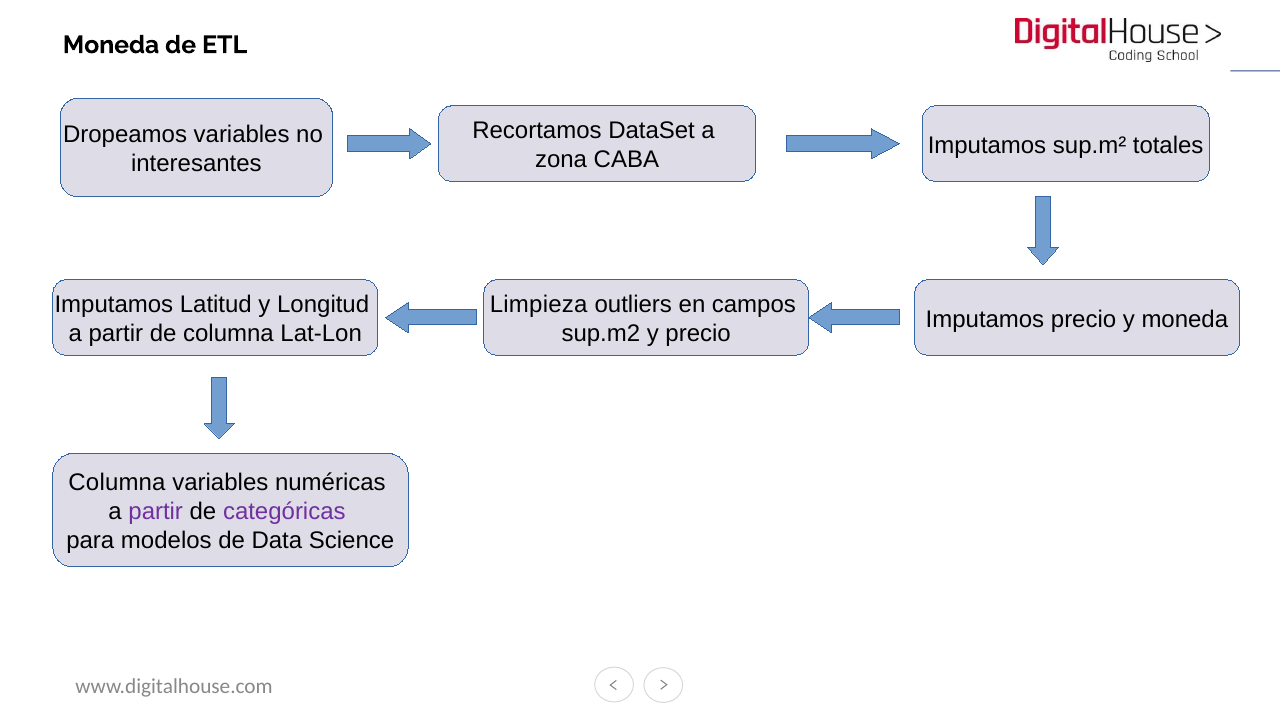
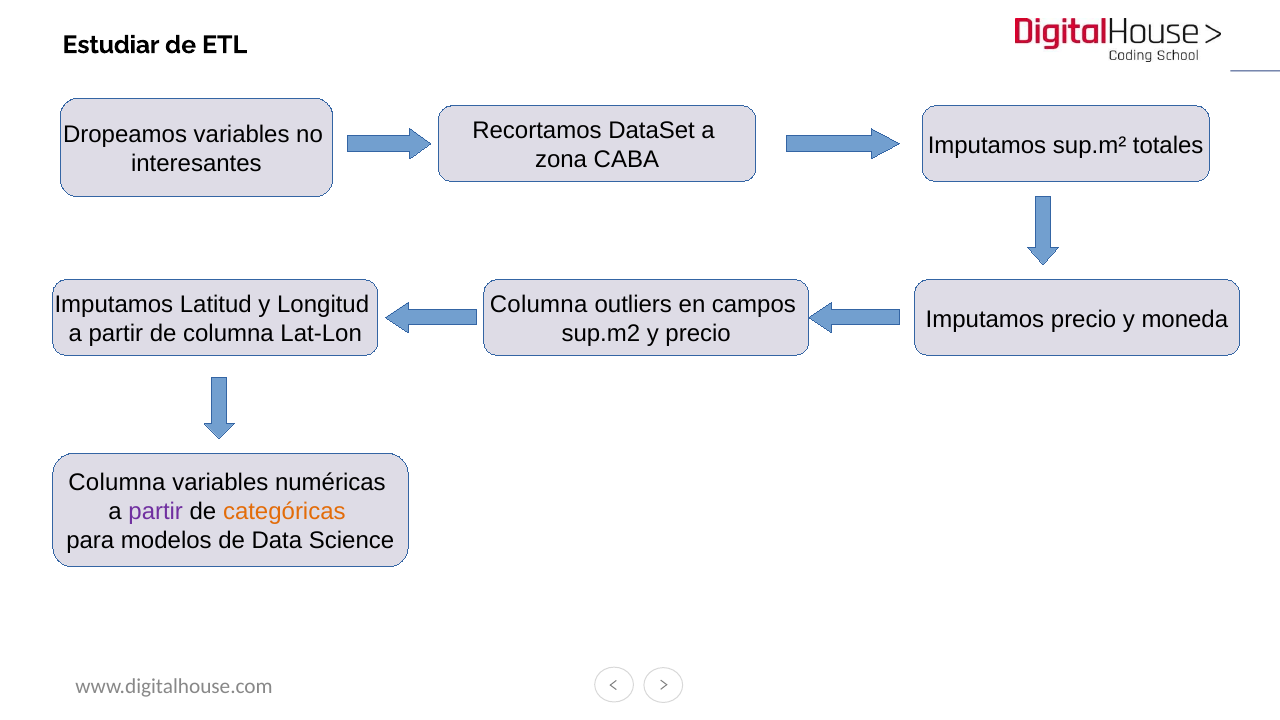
Moneda at (111, 45): Moneda -> Estudiar
Limpieza at (539, 305): Limpieza -> Columna
categóricas colour: purple -> orange
